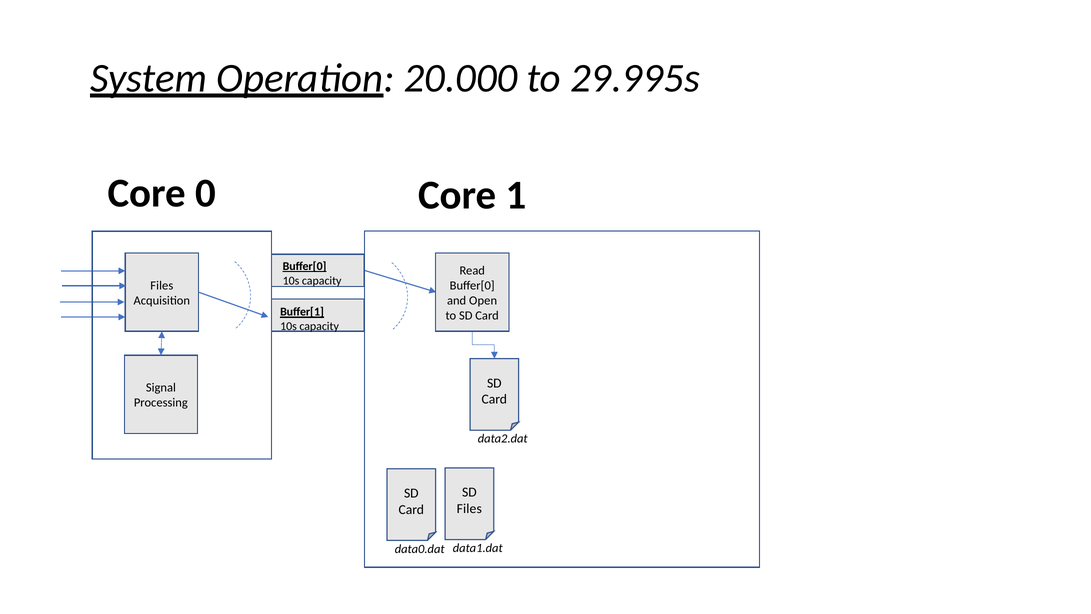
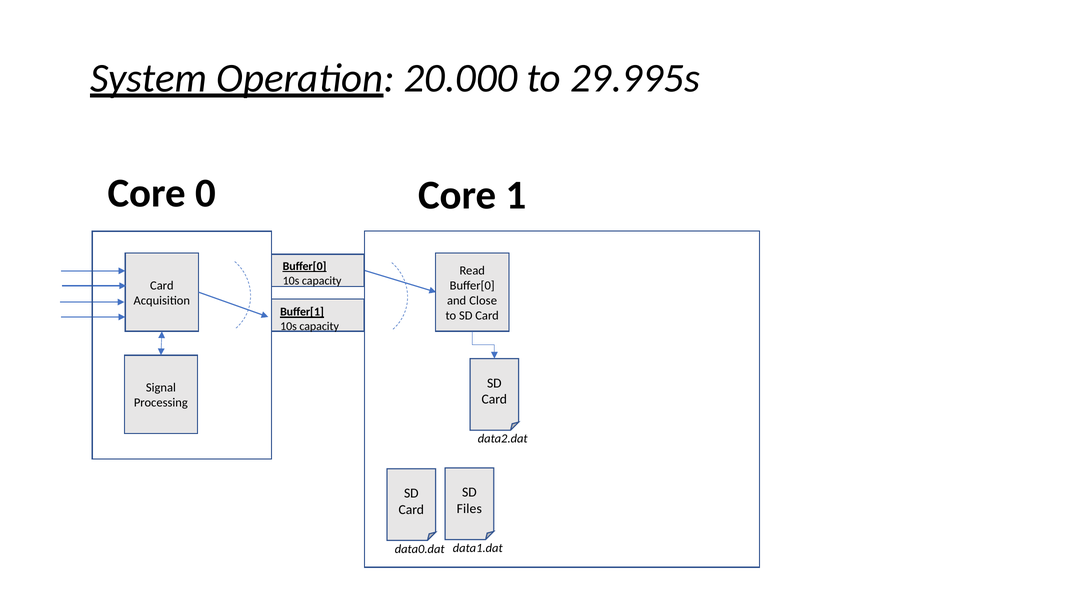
Files at (162, 285): Files -> Card
Open: Open -> Close
